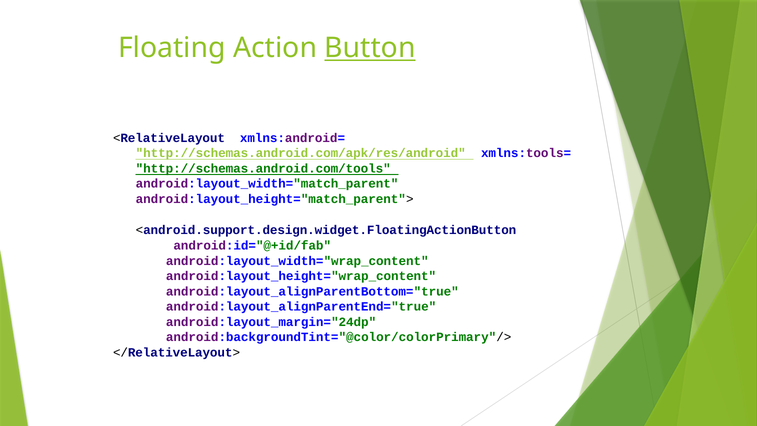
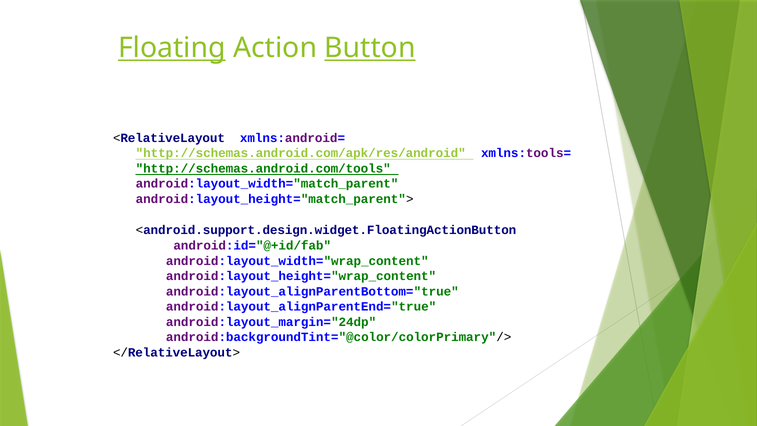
Floating underline: none -> present
